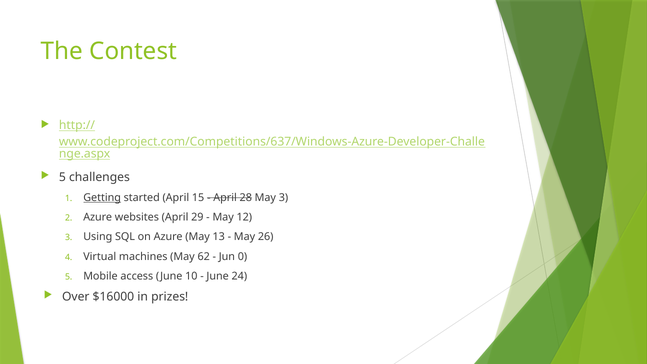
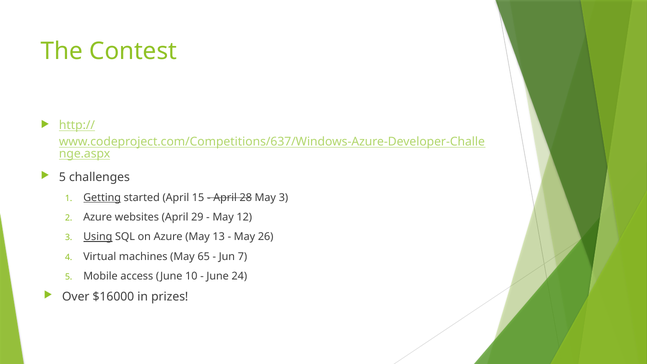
Using underline: none -> present
62: 62 -> 65
0: 0 -> 7
